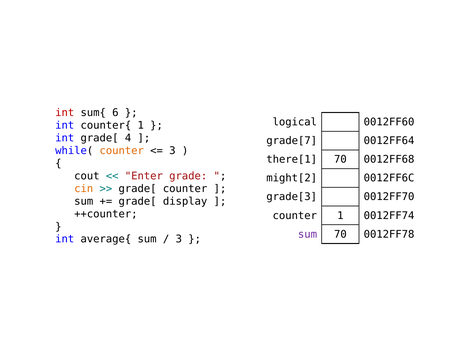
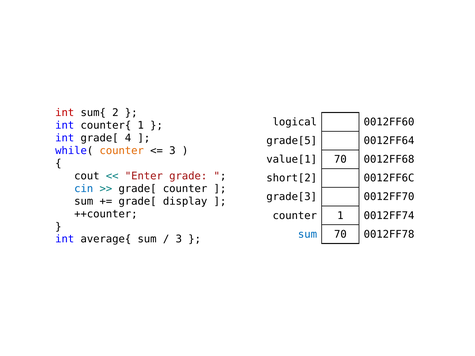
6: 6 -> 2
grade[7: grade[7 -> grade[5
there[1: there[1 -> value[1
might[2: might[2 -> short[2
cin colour: orange -> blue
sum at (308, 234) colour: purple -> blue
